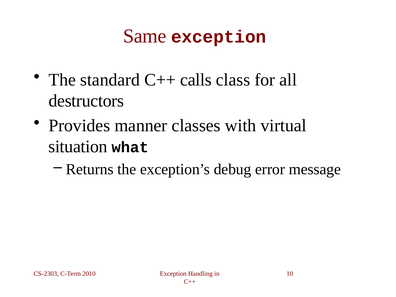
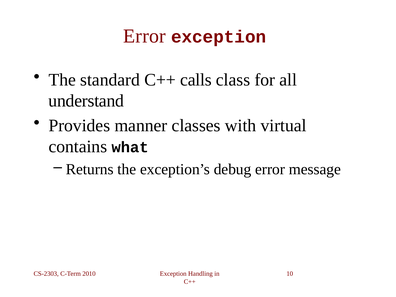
Same at (145, 36): Same -> Error
destructors: destructors -> understand
situation: situation -> contains
